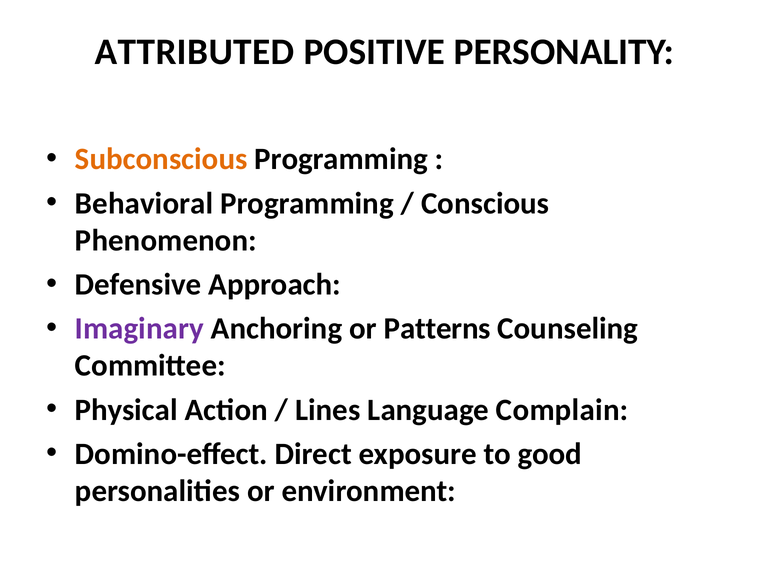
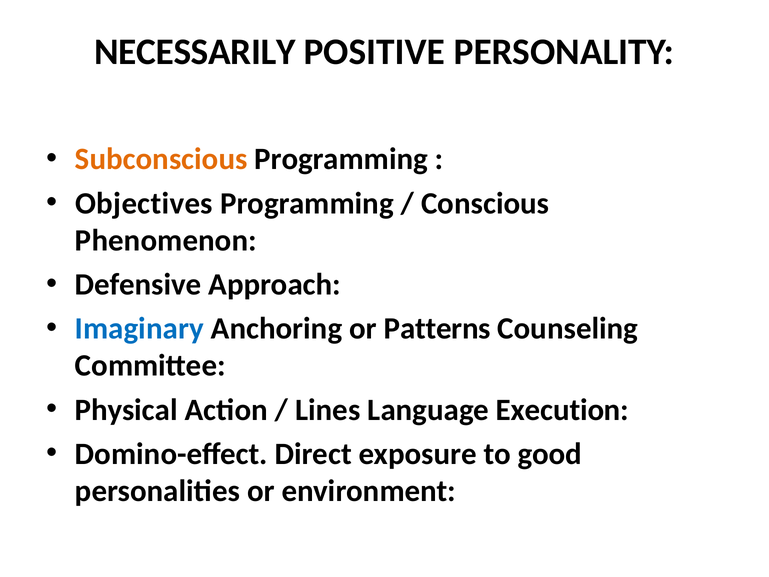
ATTRIBUTED: ATTRIBUTED -> NECESSARILY
Behavioral: Behavioral -> Objectives
Imaginary colour: purple -> blue
Complain: Complain -> Execution
